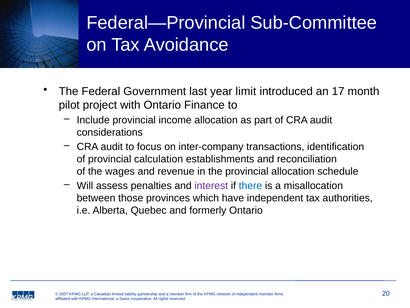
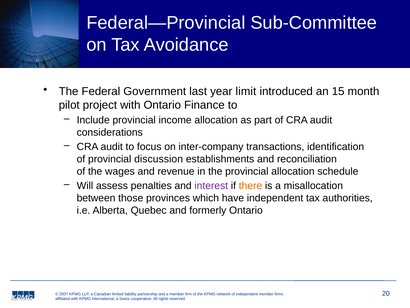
17: 17 -> 15
calculation: calculation -> discussion
there colour: blue -> orange
